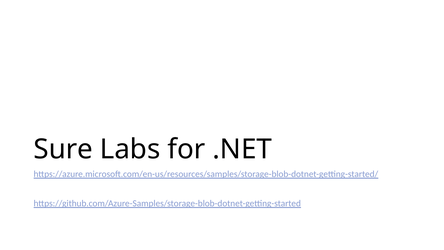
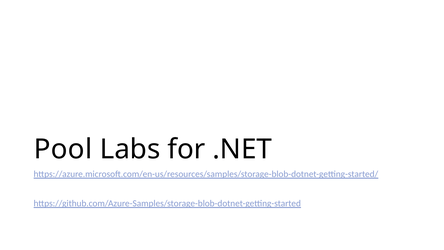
Sure: Sure -> Pool
